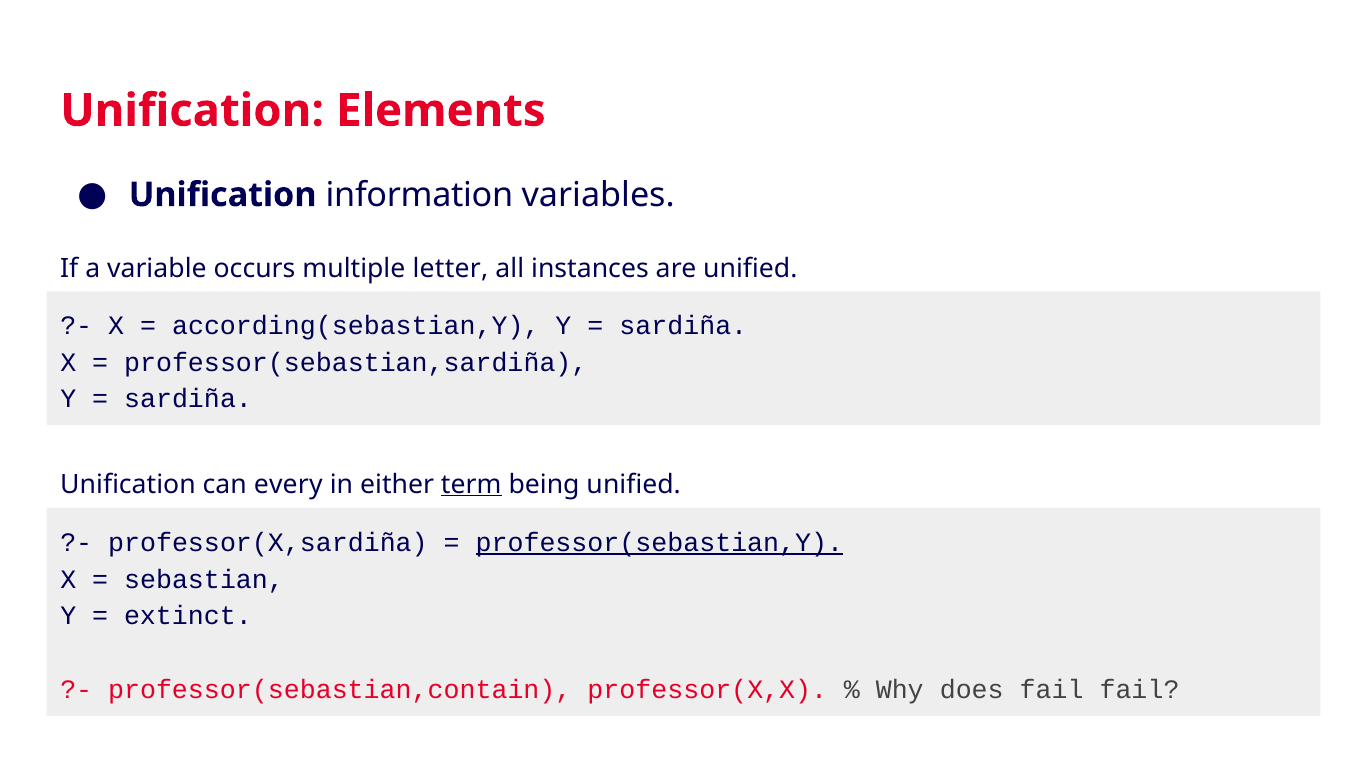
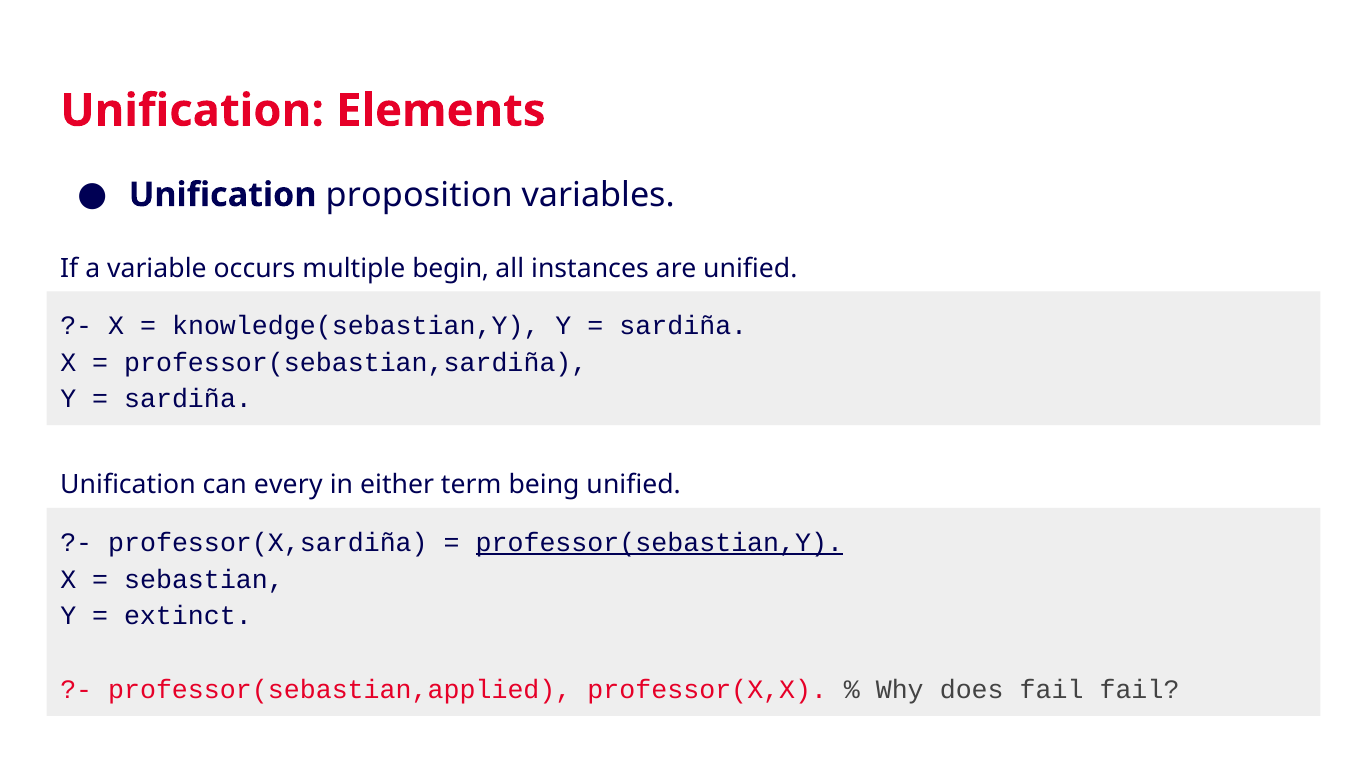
information: information -> proposition
letter: letter -> begin
according(sebastian,Y: according(sebastian,Y -> knowledge(sebastian,Y
term underline: present -> none
professor(sebastian,contain: professor(sebastian,contain -> professor(sebastian,applied
